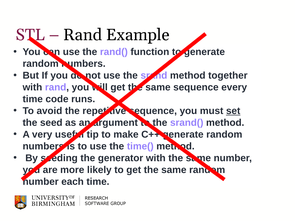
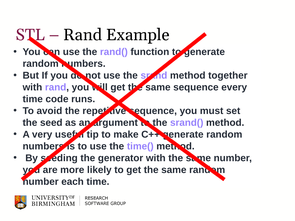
set underline: present -> none
